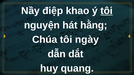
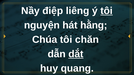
khao: khao -> liêng
ngày: ngày -> chăn
dắt underline: none -> present
